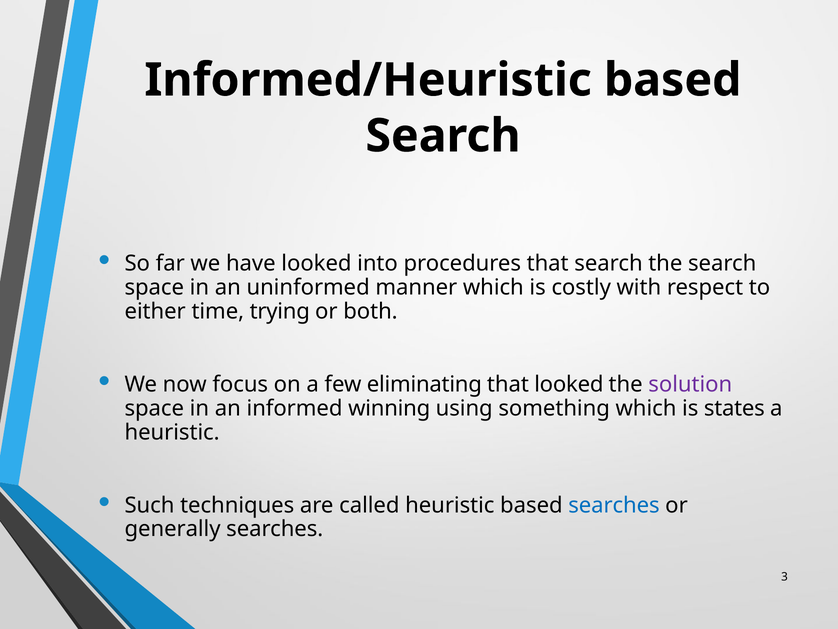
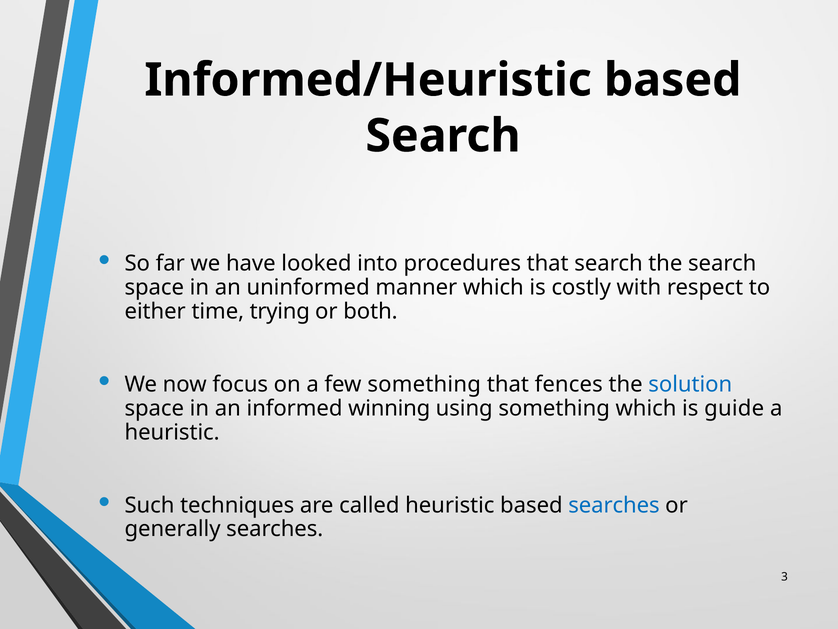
few eliminating: eliminating -> something
that looked: looked -> fences
solution colour: purple -> blue
states: states -> guide
